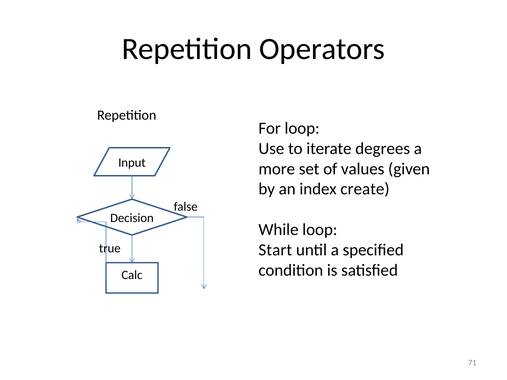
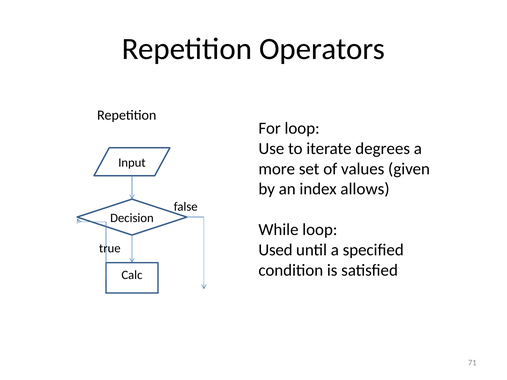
create: create -> allows
Start: Start -> Used
